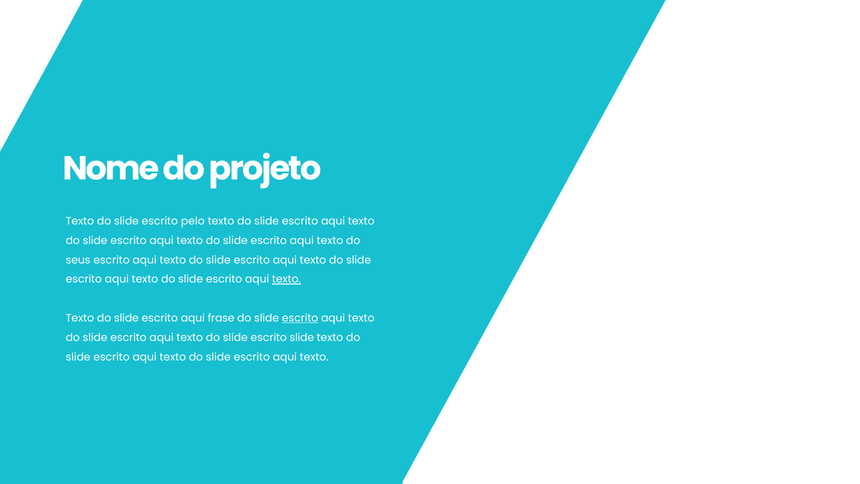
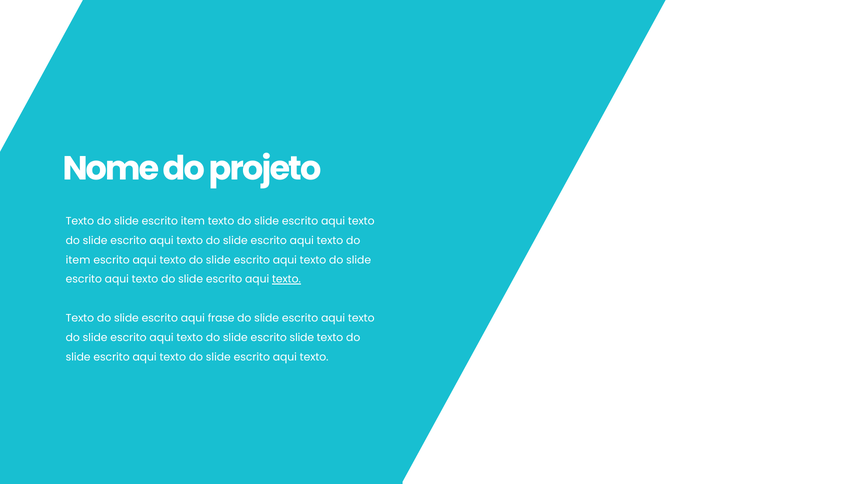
escrito pelo: pelo -> item
seus at (78, 260): seus -> item
escrito at (300, 318) underline: present -> none
